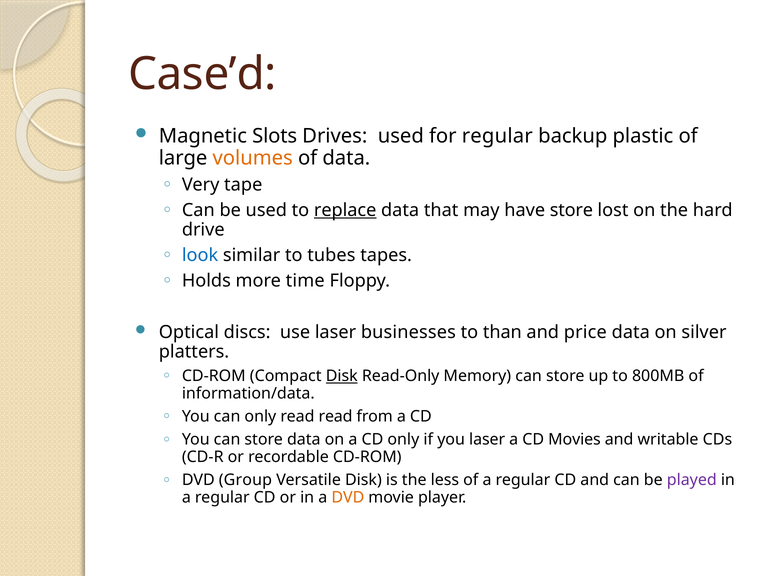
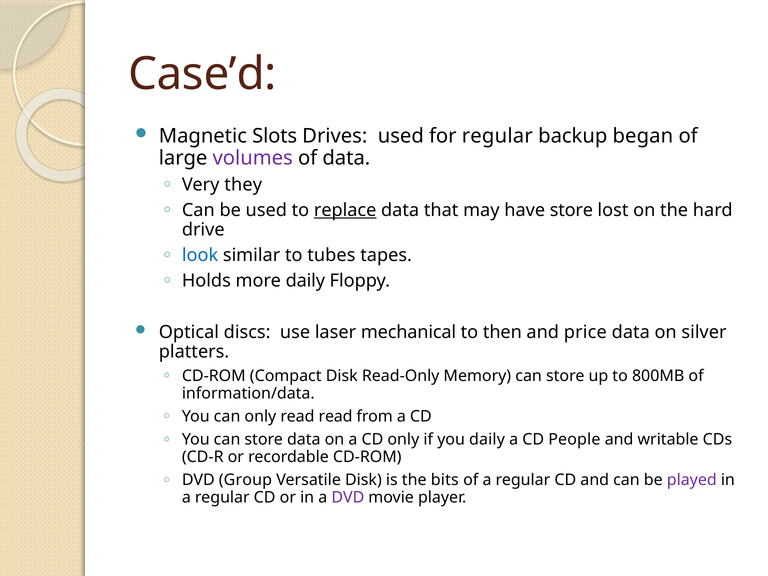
plastic: plastic -> began
volumes colour: orange -> purple
tape: tape -> they
more time: time -> daily
businesses: businesses -> mechanical
than: than -> then
Disk at (342, 376) underline: present -> none
you laser: laser -> daily
Movies: Movies -> People
less: less -> bits
DVD at (348, 497) colour: orange -> purple
